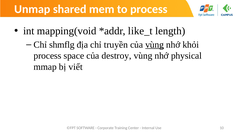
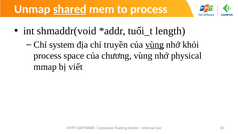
shared underline: none -> present
mapping(void: mapping(void -> shmaddr(void
like_t: like_t -> tuổi_t
shmflg: shmflg -> system
destroy: destroy -> chương
